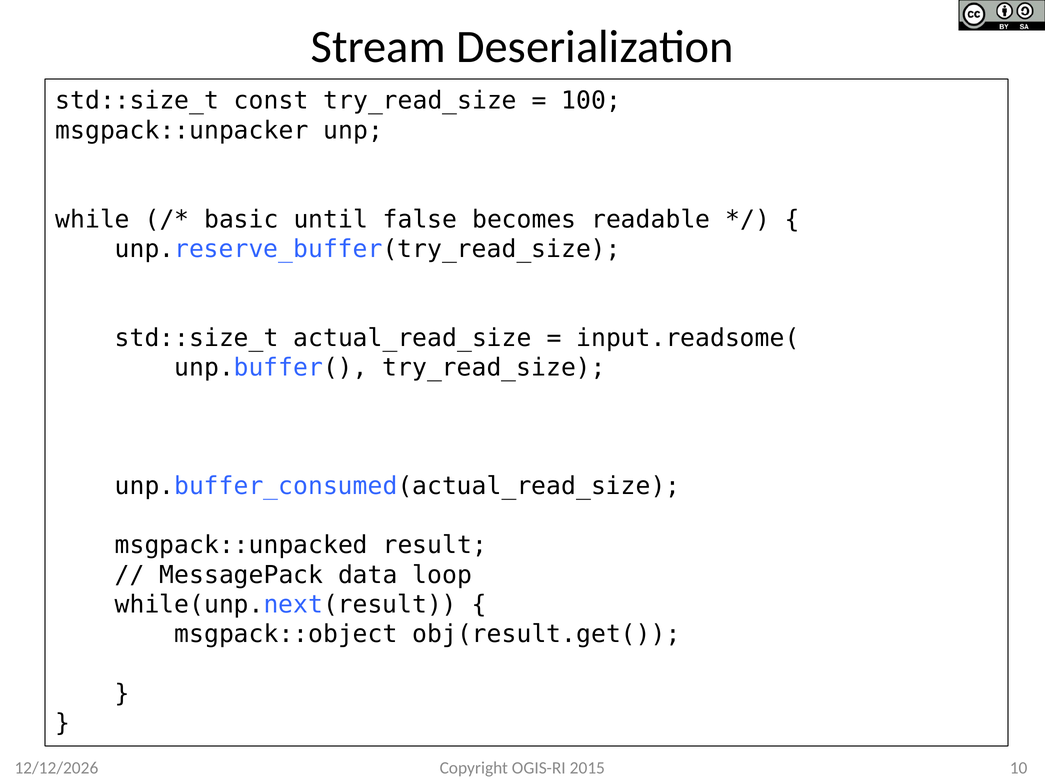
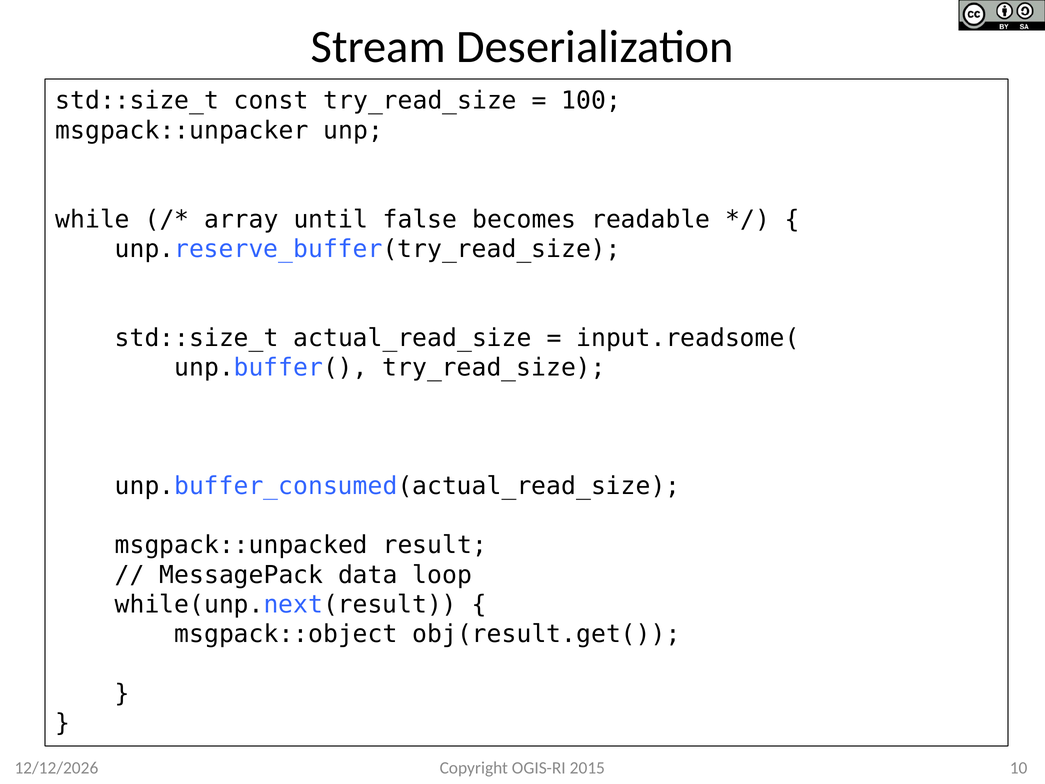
basic: basic -> array
